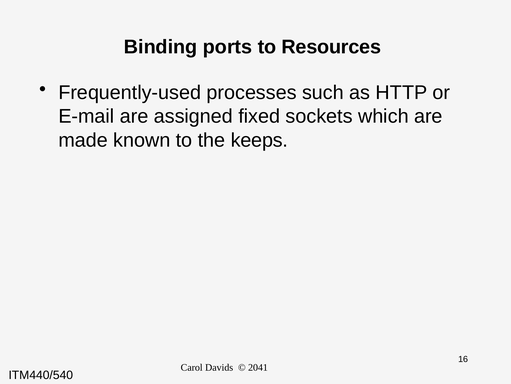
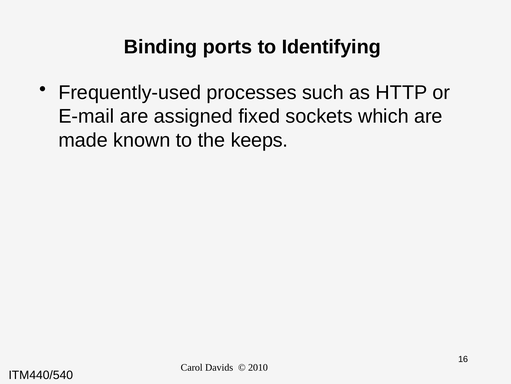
Resources: Resources -> Identifying
2041: 2041 -> 2010
